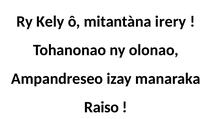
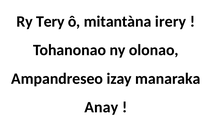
Kely: Kely -> Tery
Raiso: Raiso -> Anay
